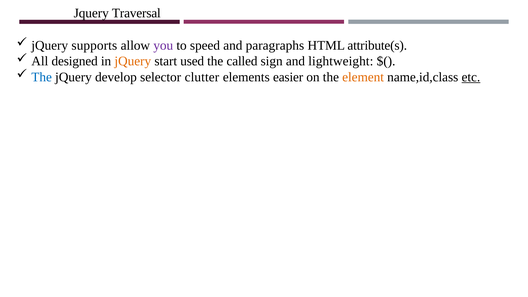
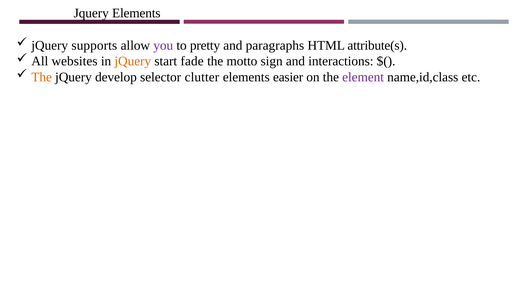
Jquery Traversal: Traversal -> Elements
speed: speed -> pretty
designed: designed -> websites
used: used -> fade
called: called -> motto
lightweight: lightweight -> interactions
The at (42, 77) colour: blue -> orange
element colour: orange -> purple
etc underline: present -> none
